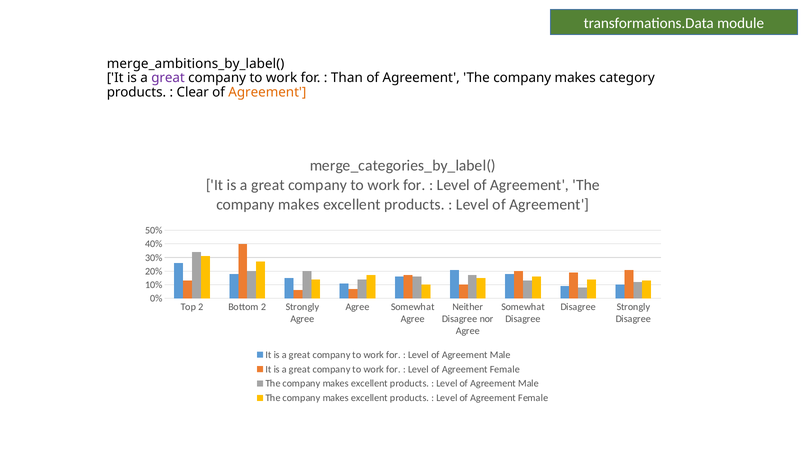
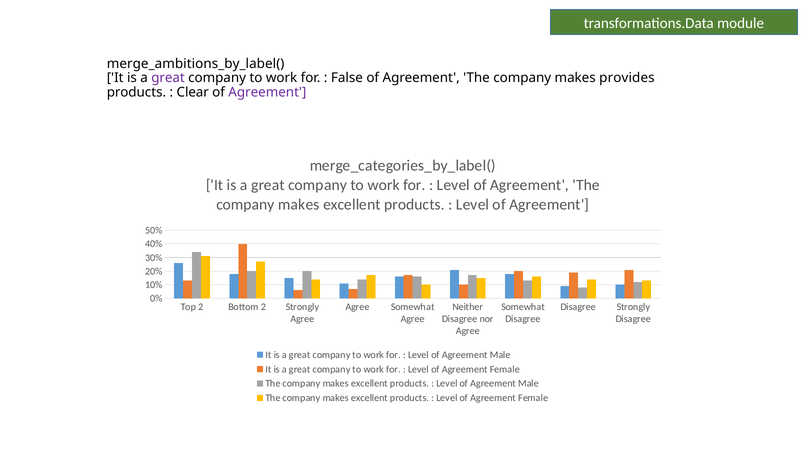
Than: Than -> False
category: category -> provides
Agreement at (267, 92) colour: orange -> purple
